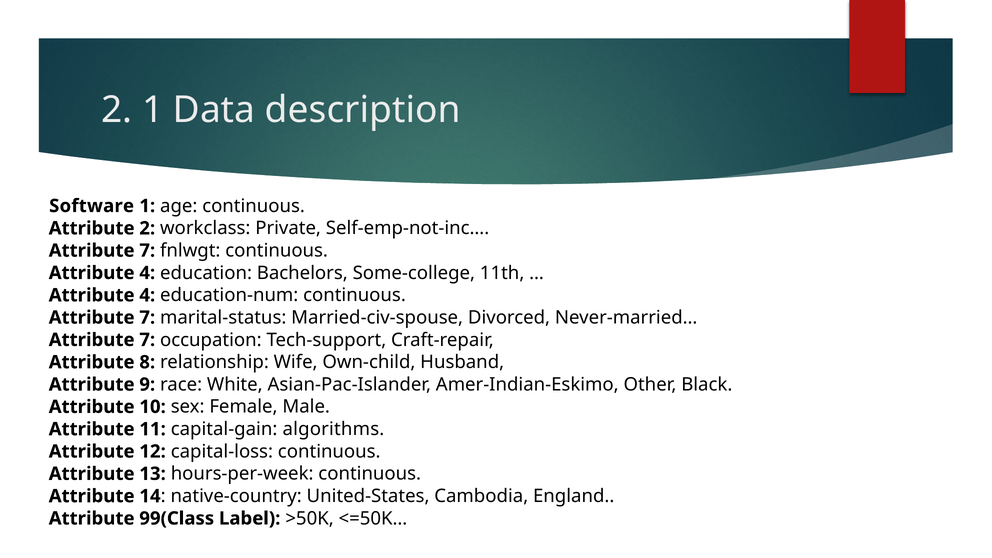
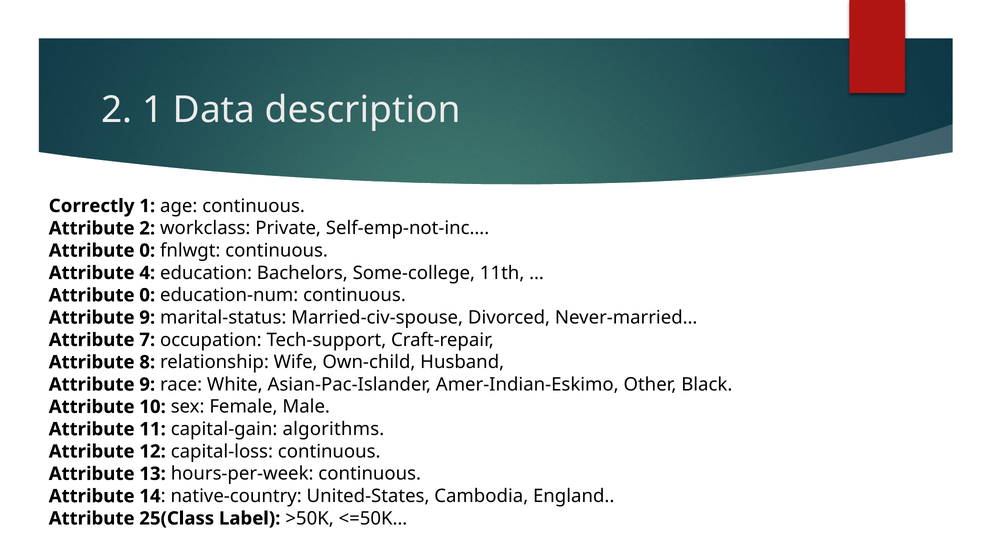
Software: Software -> Correctly
7 at (147, 251): 7 -> 0
4 at (147, 295): 4 -> 0
7 at (147, 318): 7 -> 9
99(Class: 99(Class -> 25(Class
